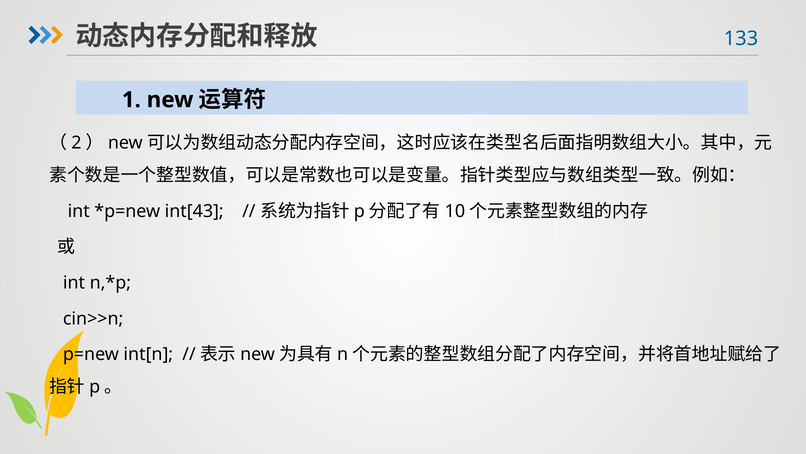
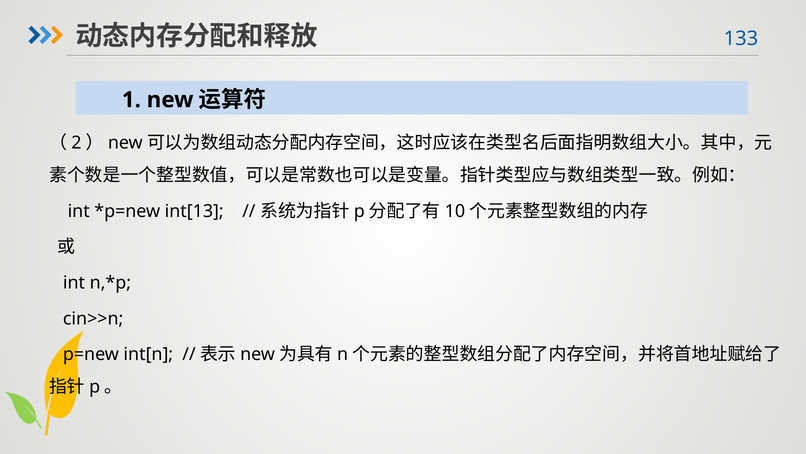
int[43: int[43 -> int[13
